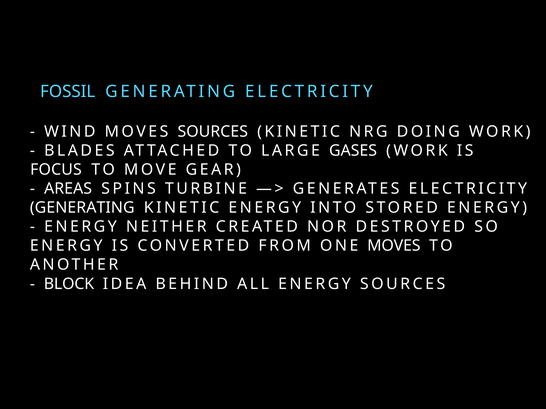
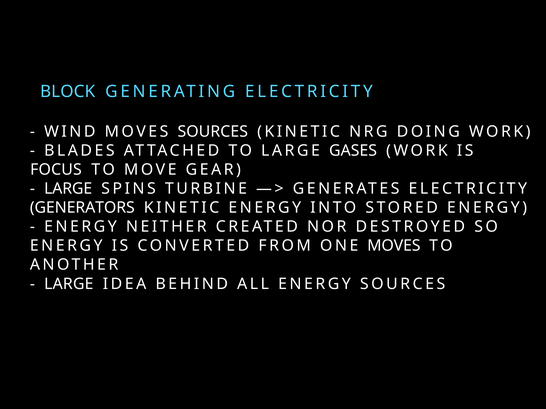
FOSSIL: FOSSIL -> BLOCK
AREAS at (68, 189): AREAS -> LARGE
GENERATING at (82, 208): GENERATING -> GENERATORS
BLOCK at (69, 284): BLOCK -> LARGE
